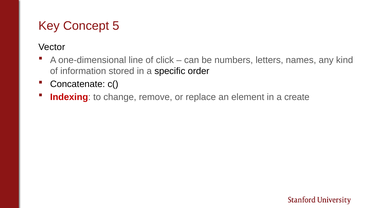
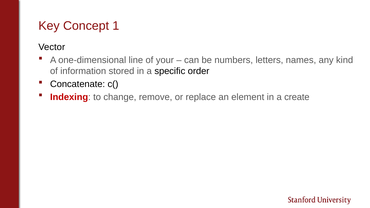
5: 5 -> 1
click: click -> your
